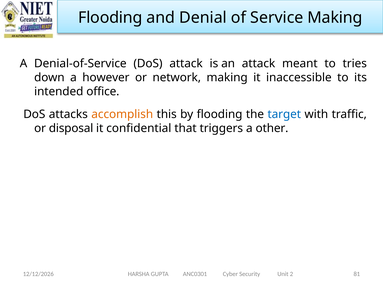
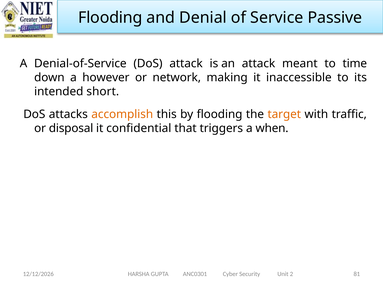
Service Making: Making -> Passive
tries: tries -> time
office: office -> short
target colour: blue -> orange
other: other -> when
